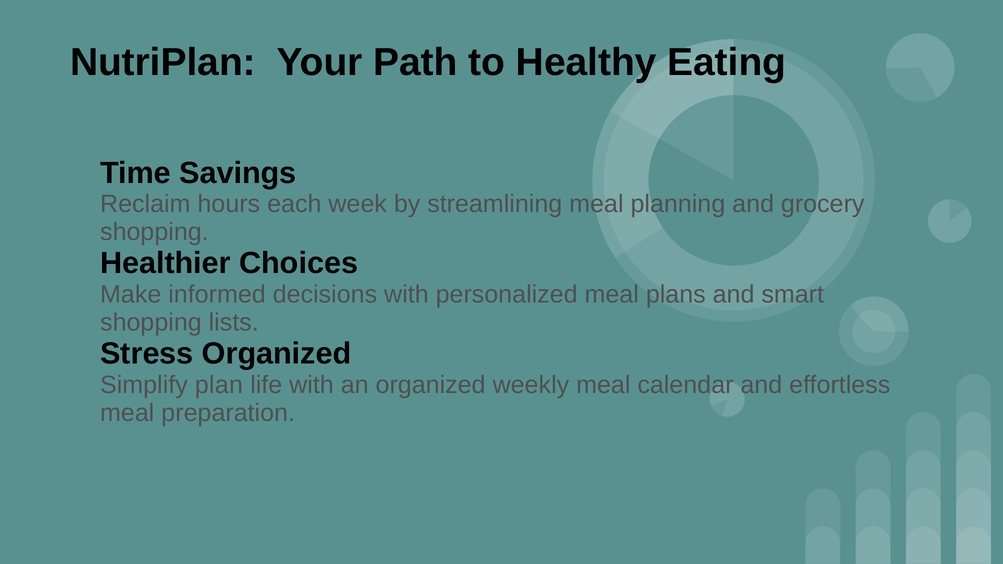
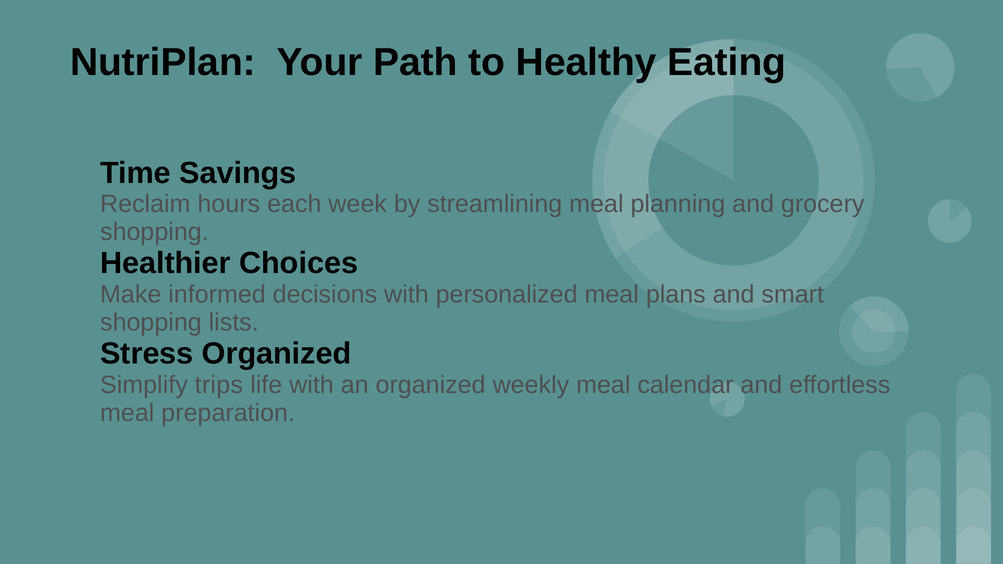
plan: plan -> trips
